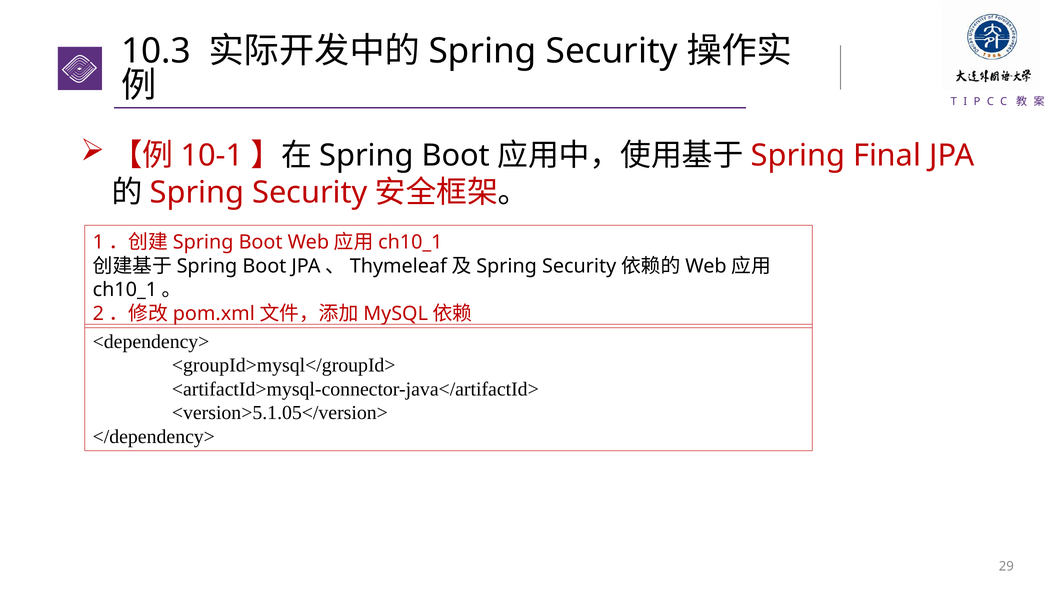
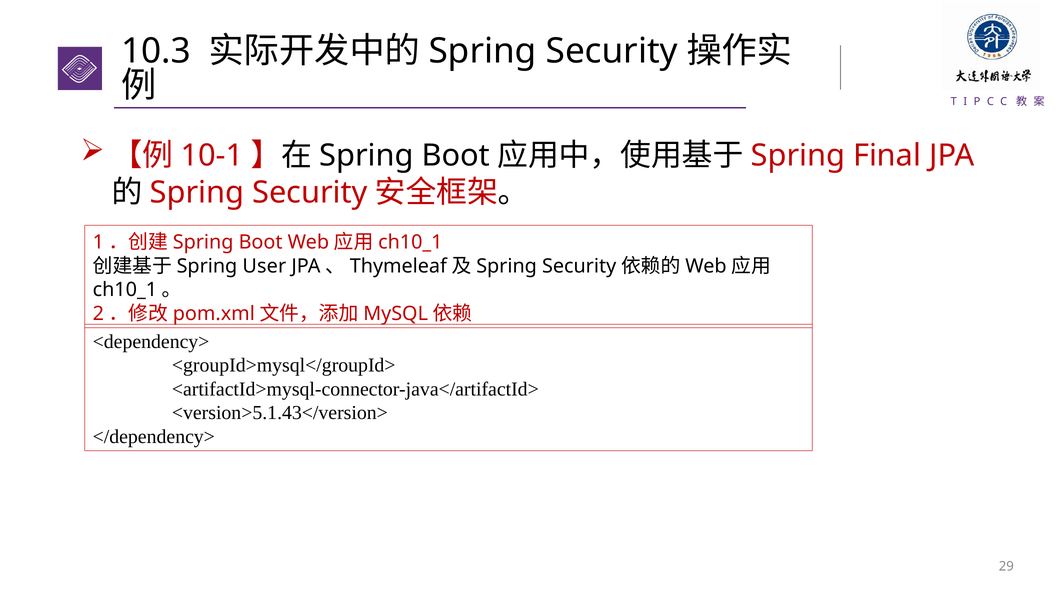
Boot at (264, 266): Boot -> User
<version>5.1.05</version>: <version>5.1.05</version> -> <version>5.1.43</version>
